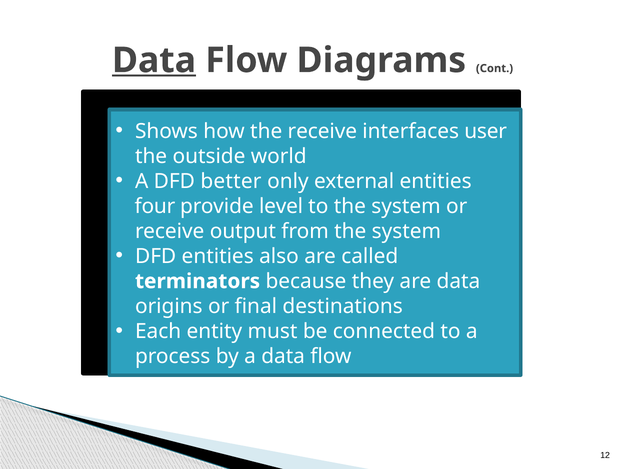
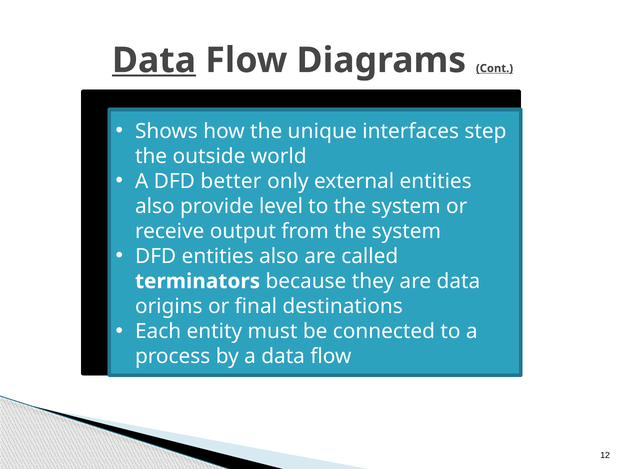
Cont underline: none -> present
receive at (322, 131): receive -> unique
user: user -> step
four at (155, 206): four -> also
